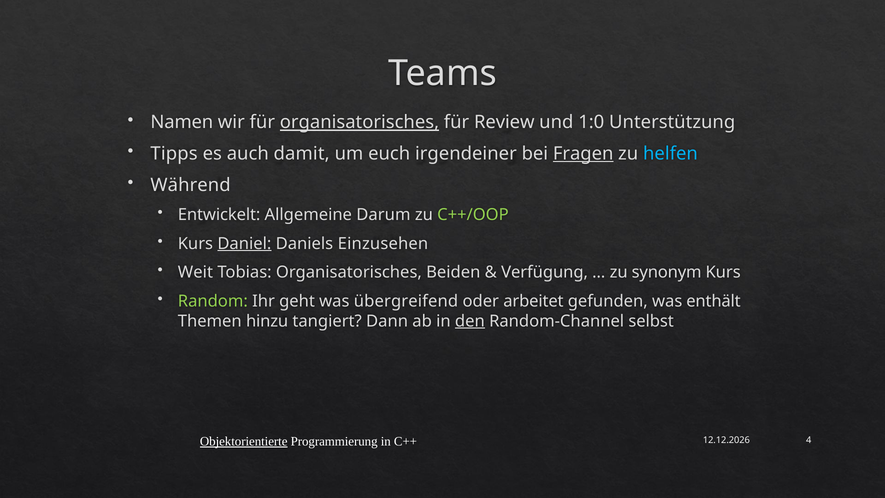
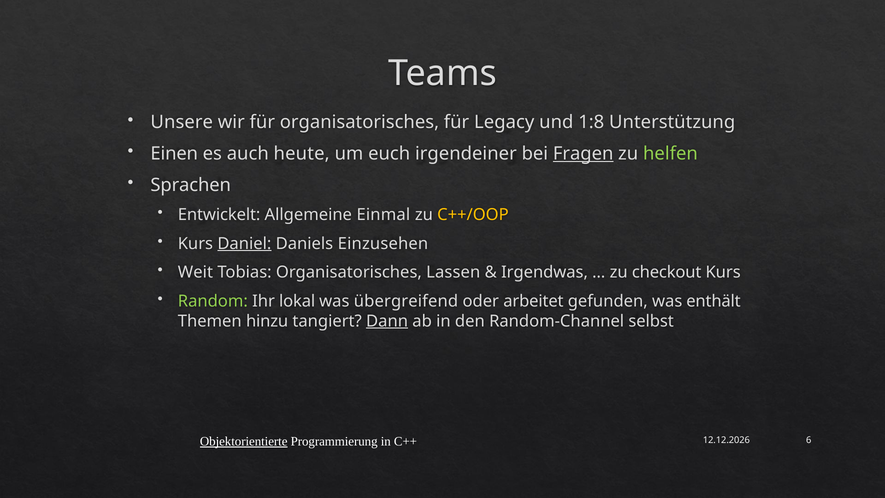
Namen: Namen -> Unsere
organisatorisches at (359, 122) underline: present -> none
Review: Review -> Legacy
1:0: 1:0 -> 1:8
Tipps: Tipps -> Einen
damit: damit -> heute
helfen colour: light blue -> light green
Während: Während -> Sprachen
Darum: Darum -> Einmal
C++/OOP colour: light green -> yellow
Beiden: Beiden -> Lassen
Verfügung: Verfügung -> Irgendwas
synonym: synonym -> checkout
geht: geht -> lokal
Dann underline: none -> present
den underline: present -> none
4: 4 -> 6
